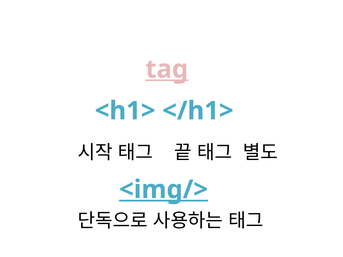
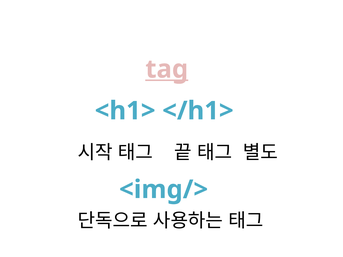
<img/> underline: present -> none
